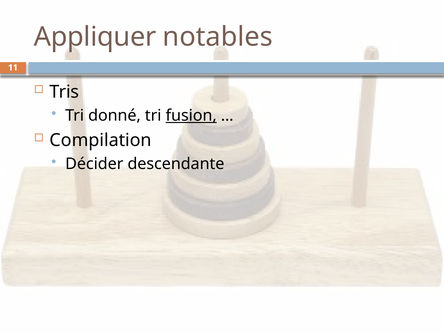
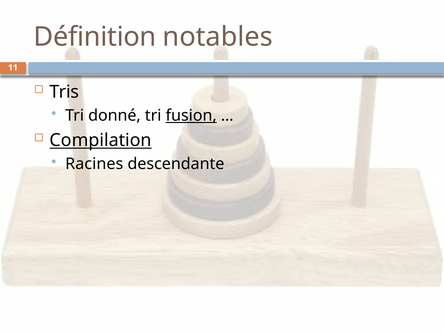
Appliquer: Appliquer -> Définition
Compilation underline: none -> present
Décider: Décider -> Racines
